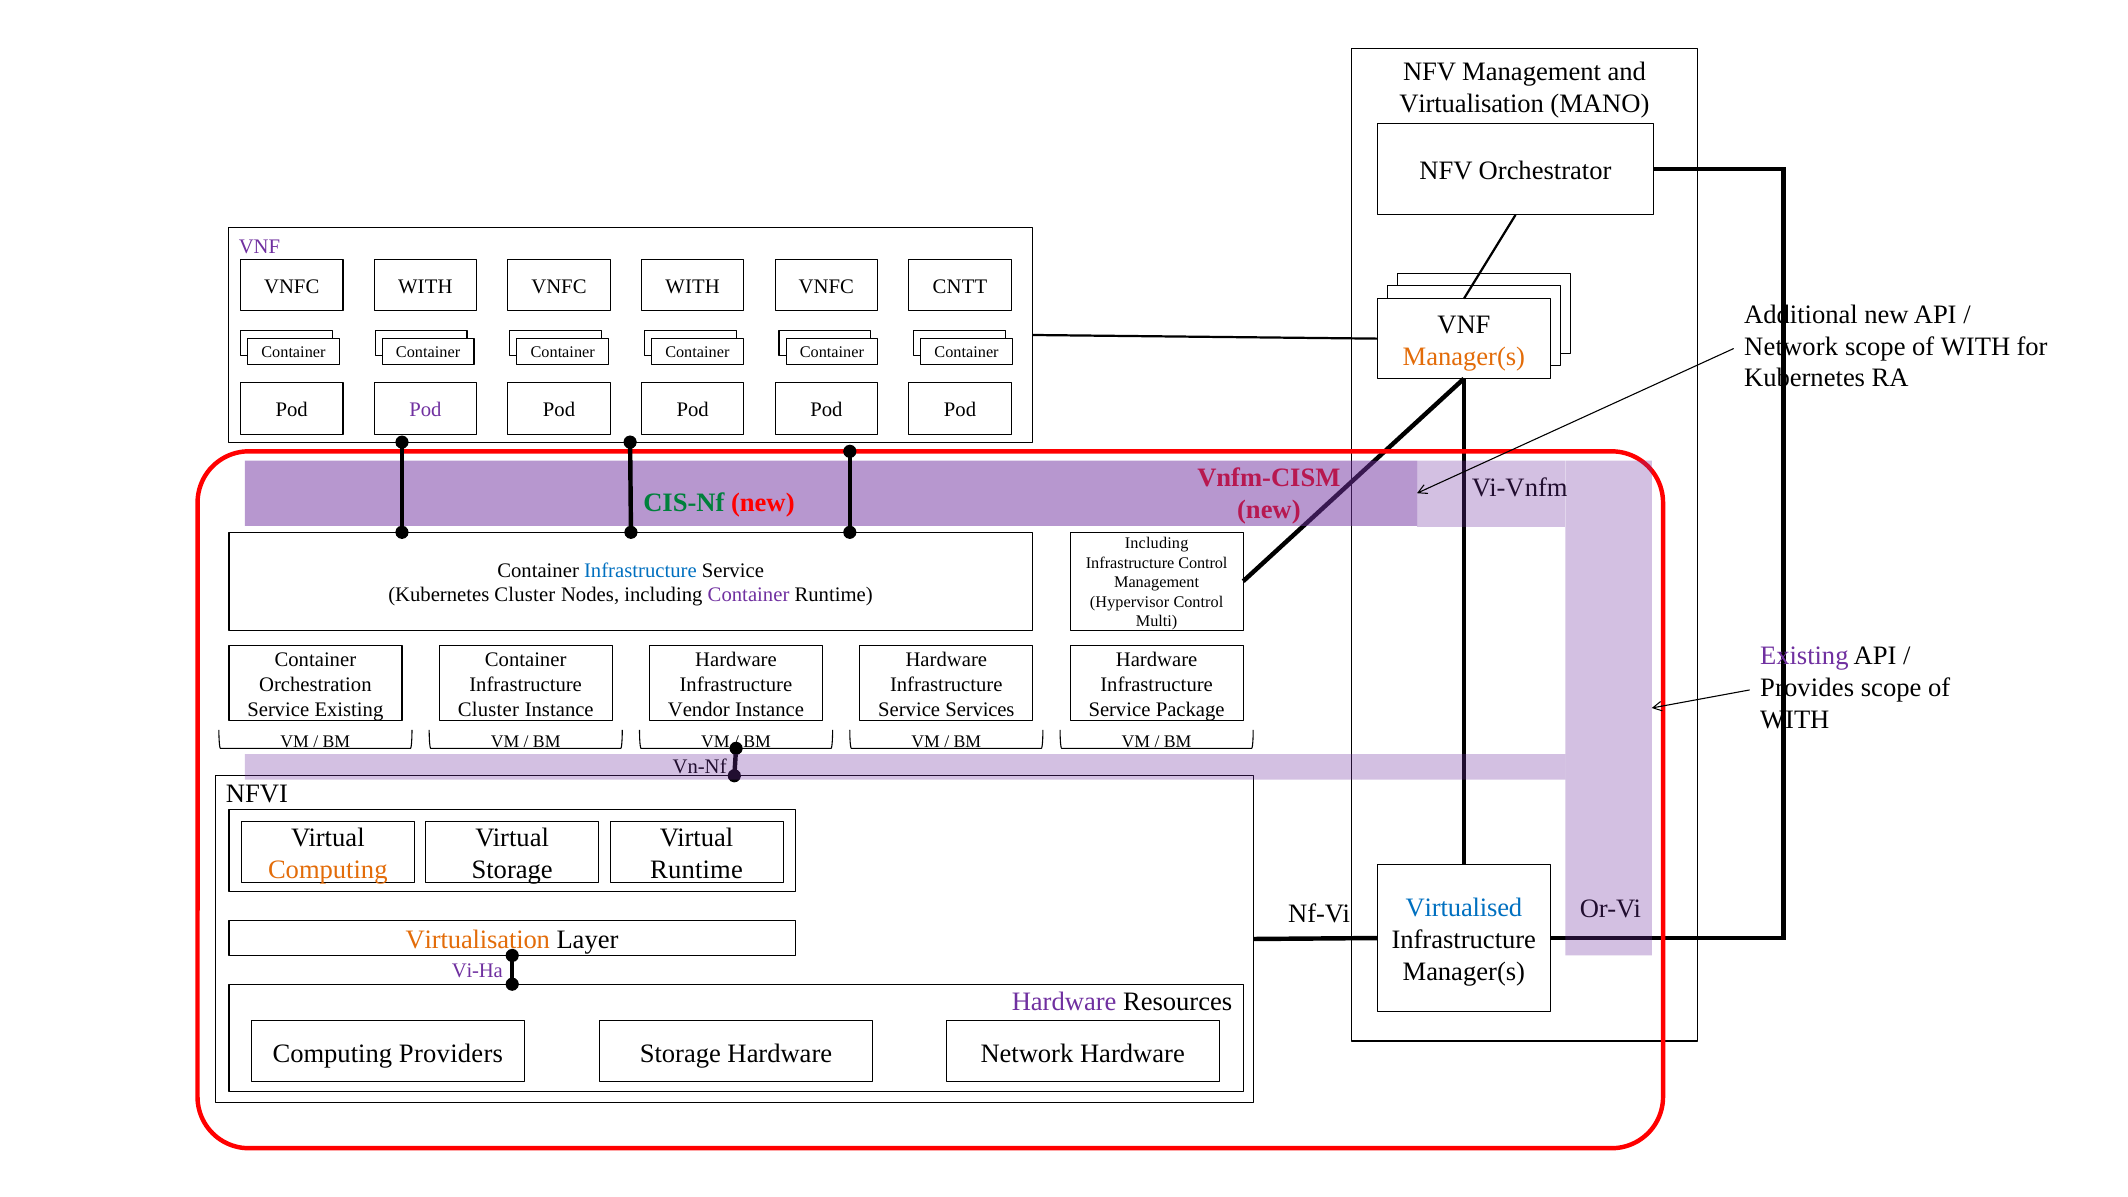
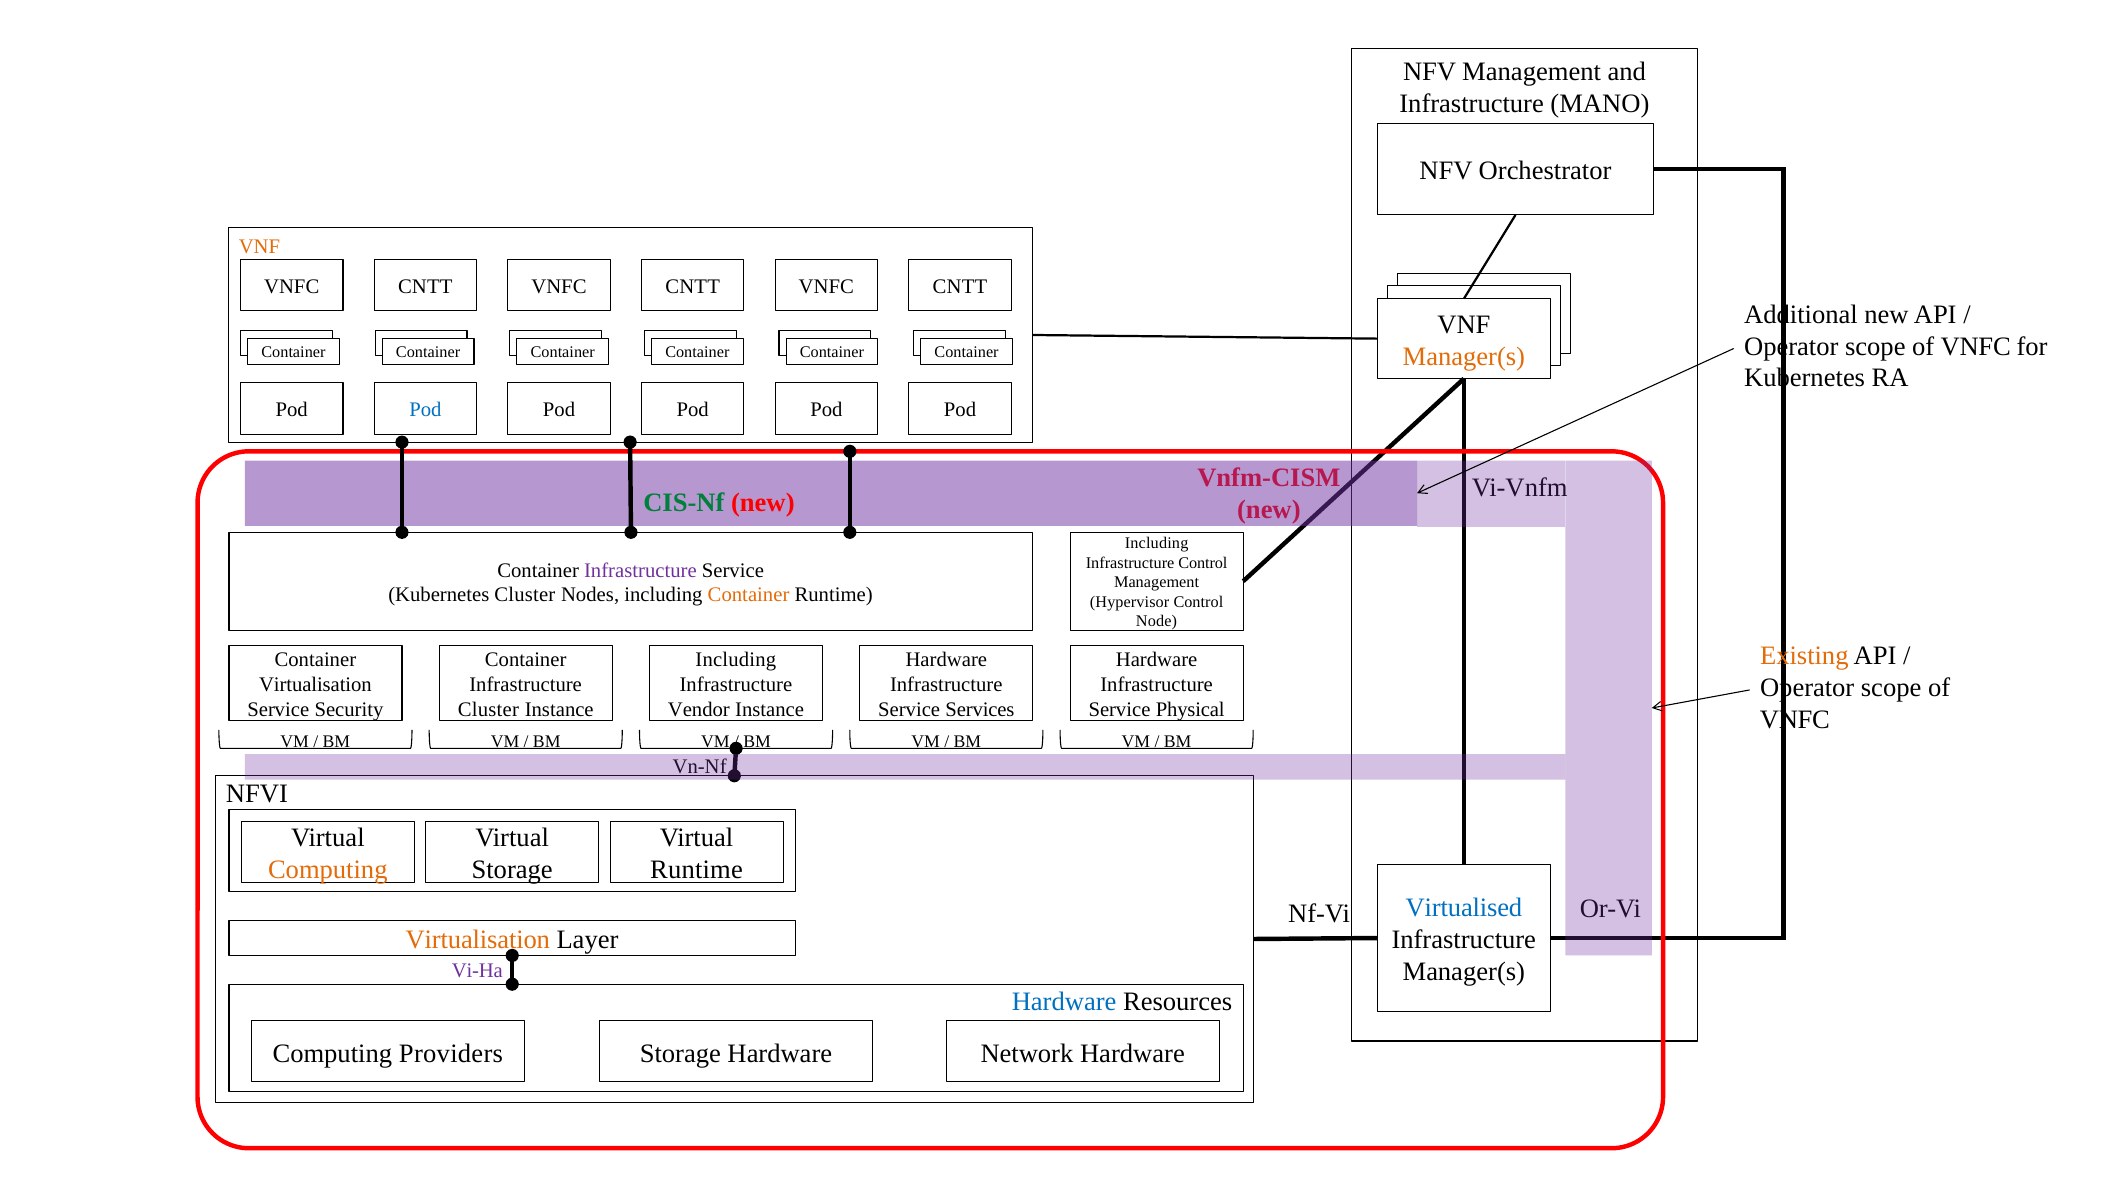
Virtualisation at (1472, 104): Virtualisation -> Infrastructure
VNF at (259, 247) colour: purple -> orange
WITH at (425, 286): WITH -> CNTT
WITH at (693, 286): WITH -> CNTT
Network at (1791, 346): Network -> Operator
WITH at (1976, 346): WITH -> VNFC
Pod at (425, 410) colour: purple -> blue
Infrastructure at (640, 570) colour: blue -> purple
Container at (749, 595) colour: purple -> orange
Multi: Multi -> Node
Existing at (1804, 656) colour: purple -> orange
Hardware at (736, 660): Hardware -> Including
Orchestration at (315, 685): Orchestration -> Virtualisation
Provides at (1807, 688): Provides -> Operator
Service Existing: Existing -> Security
Package: Package -> Physical
WITH at (1795, 720): WITH -> VNFC
Hardware at (1064, 1002) colour: purple -> blue
